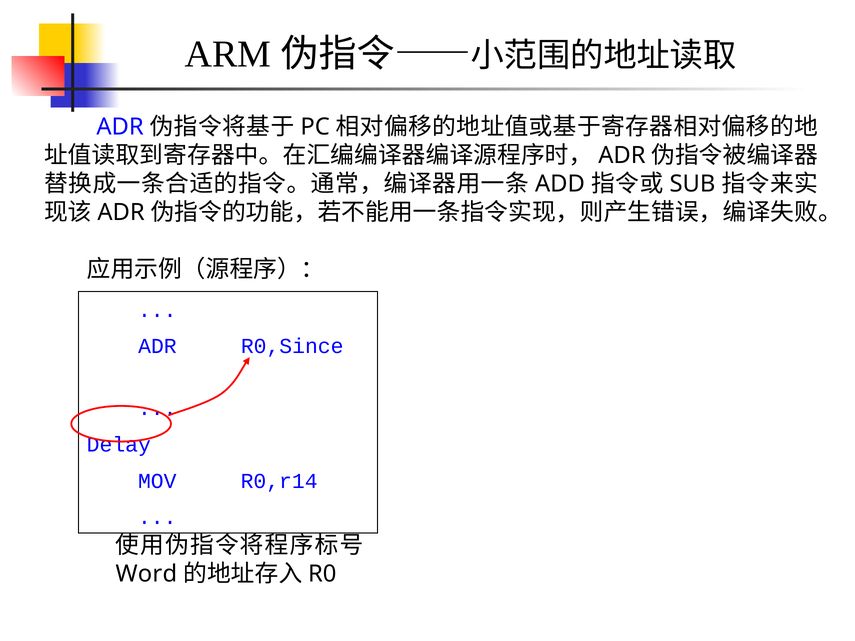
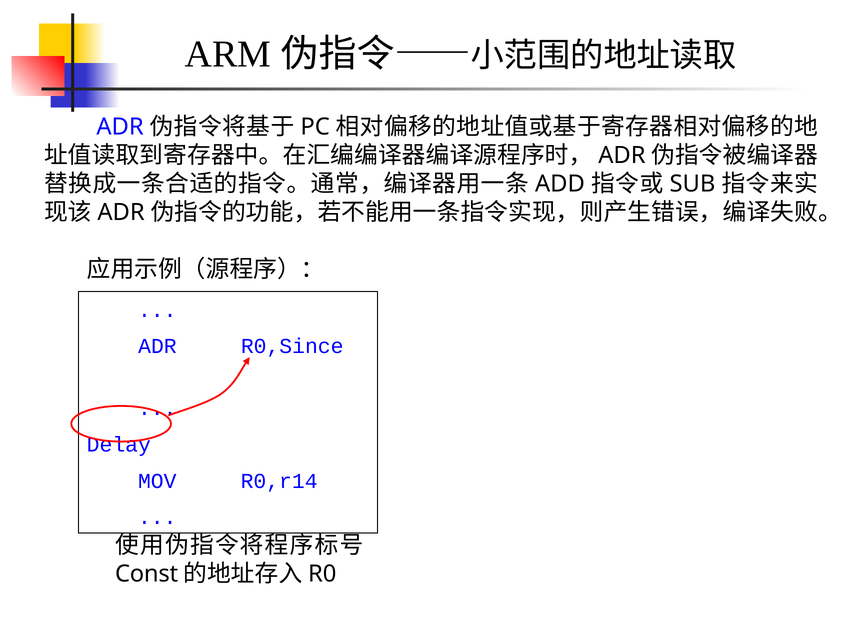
Word: Word -> Const
